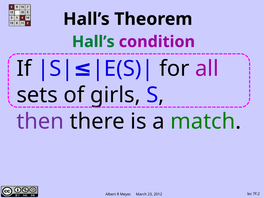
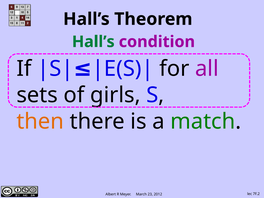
then colour: purple -> orange
